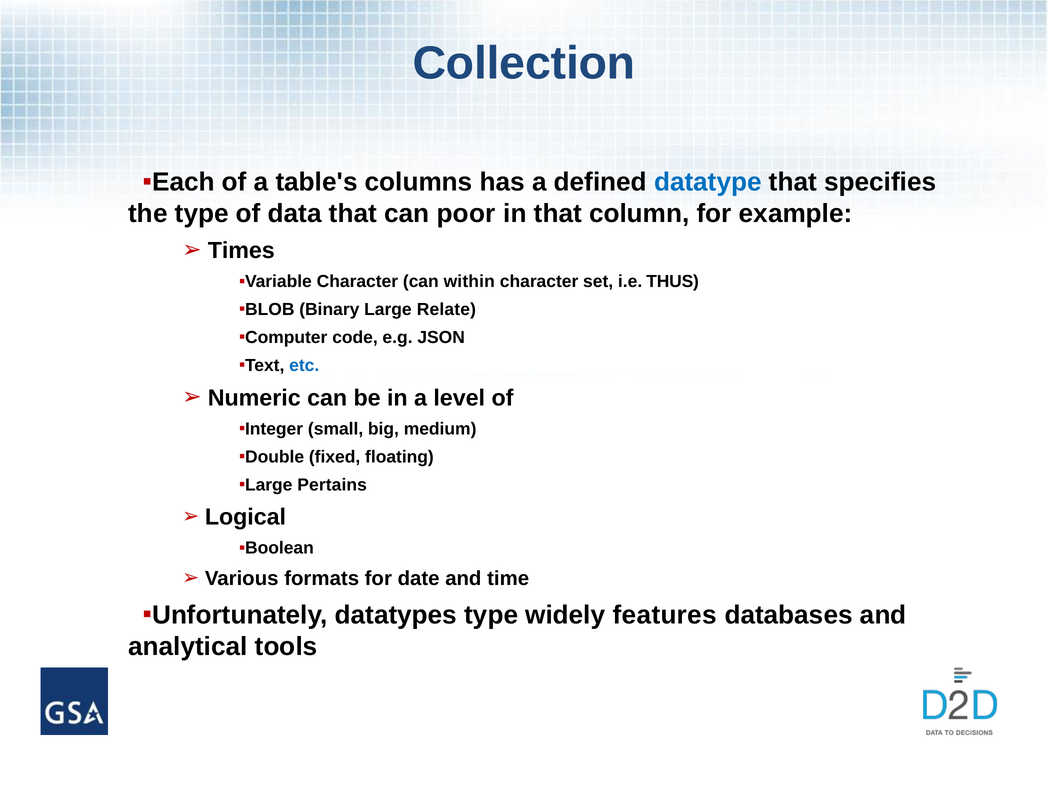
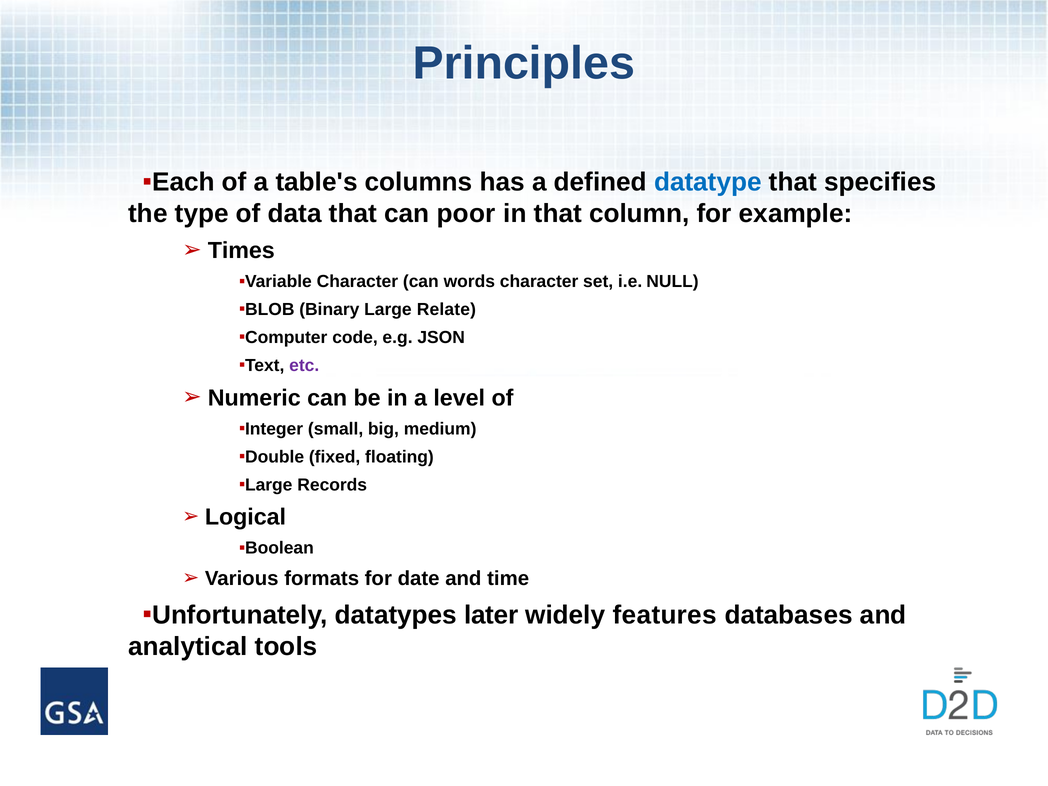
Collection: Collection -> Principles
within: within -> words
THUS: THUS -> NULL
etc colour: blue -> purple
Pertains: Pertains -> Records
datatypes type: type -> later
